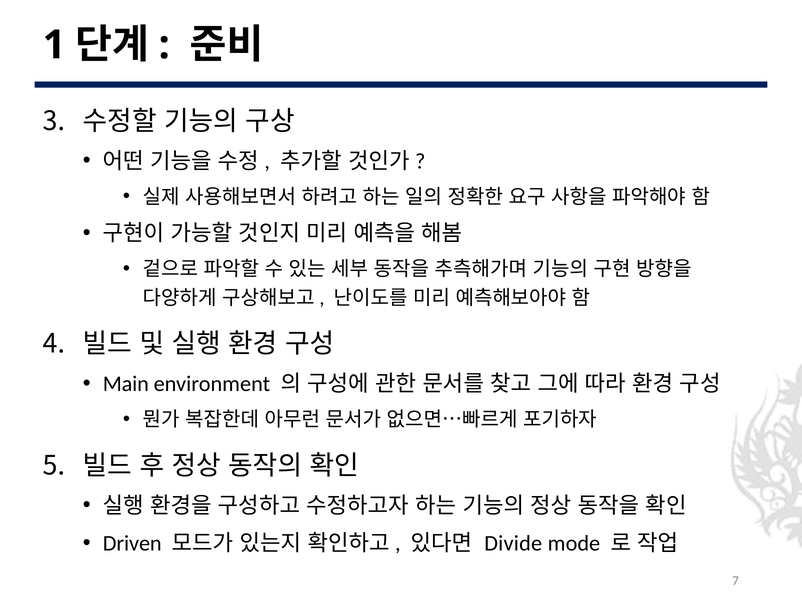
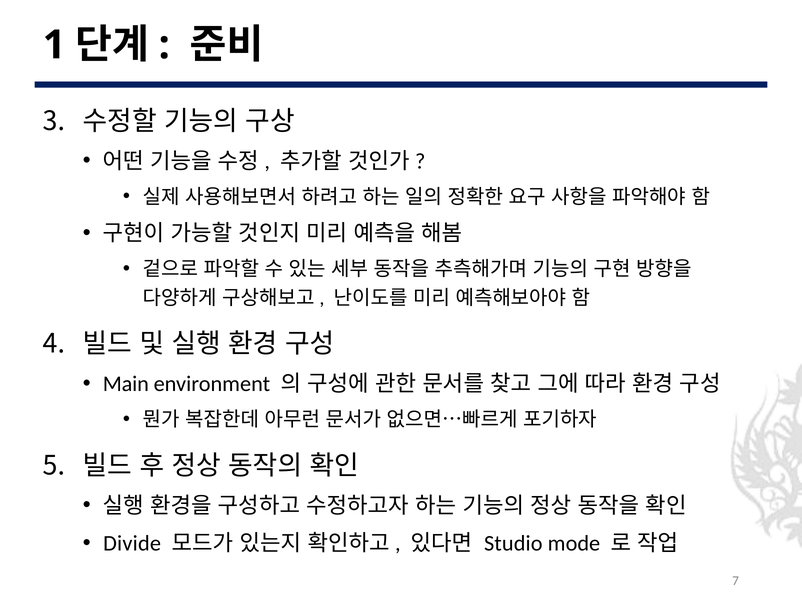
Driven: Driven -> Divide
Divide: Divide -> Studio
